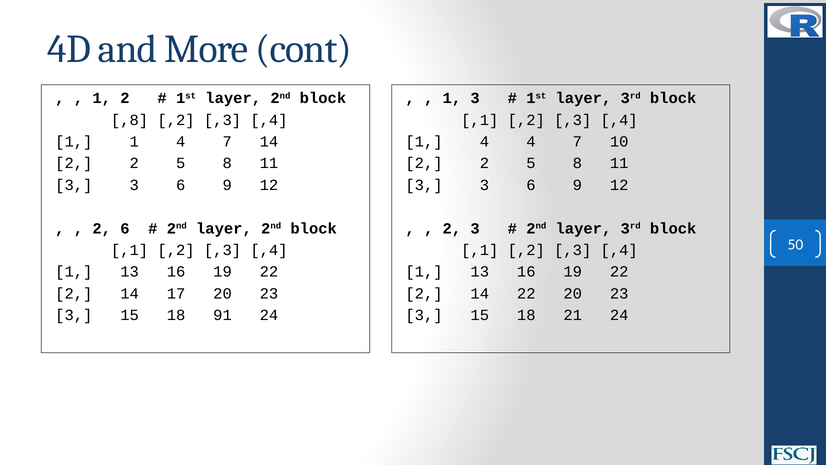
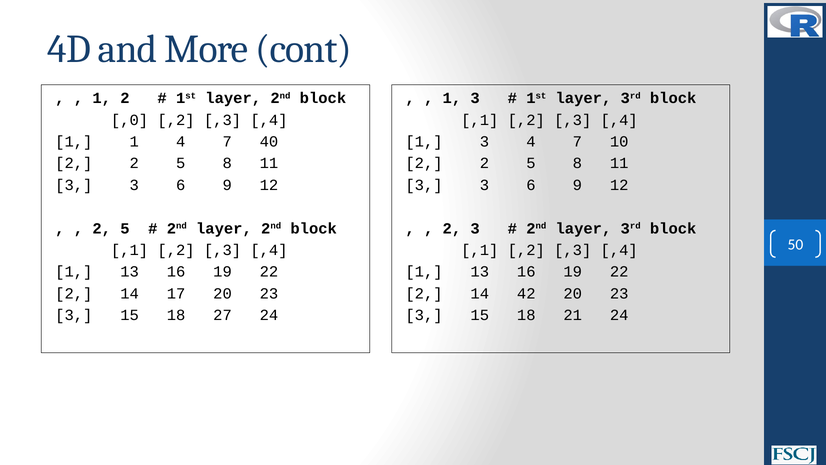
,8: ,8 -> ,0
4 at (484, 142): 4 -> 3
7 14: 14 -> 40
6 at (125, 228): 6 -> 5
14 22: 22 -> 42
91: 91 -> 27
